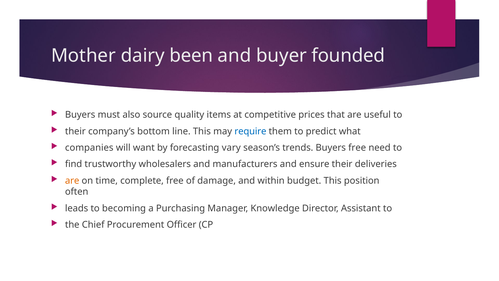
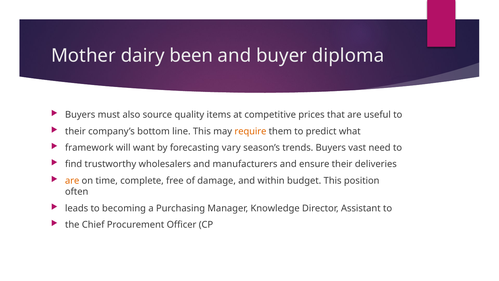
founded: founded -> diploma
require colour: blue -> orange
companies: companies -> framework
Buyers free: free -> vast
